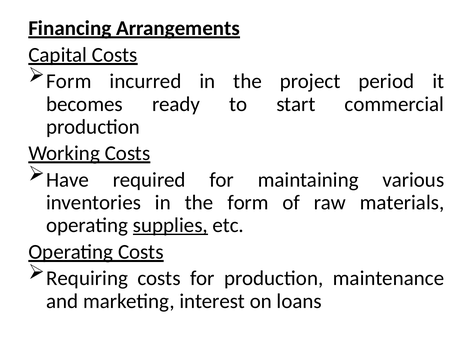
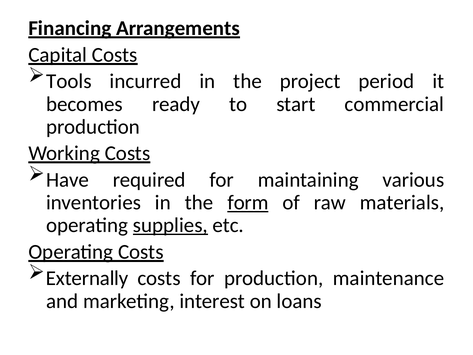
Form at (69, 81): Form -> Tools
form at (248, 202) underline: none -> present
Requiring: Requiring -> Externally
